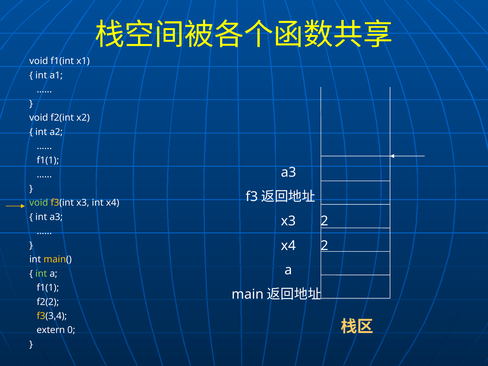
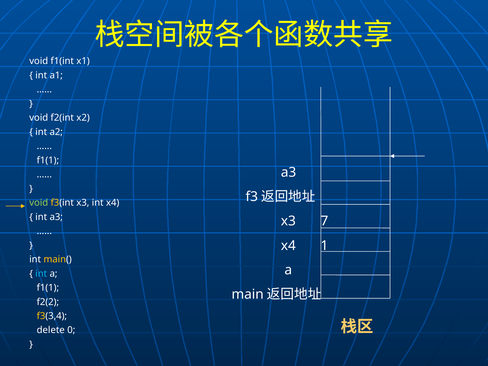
x3 2: 2 -> 7
x4 2: 2 -> 1
int at (41, 274) colour: light green -> light blue
extern: extern -> delete
